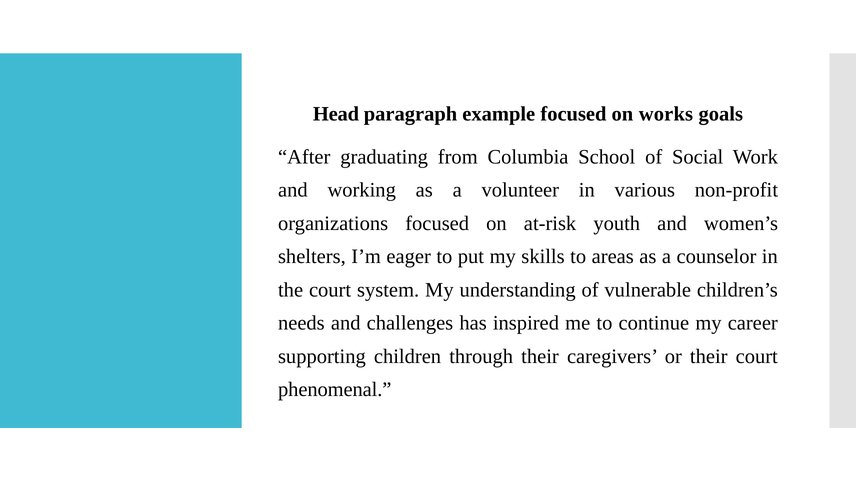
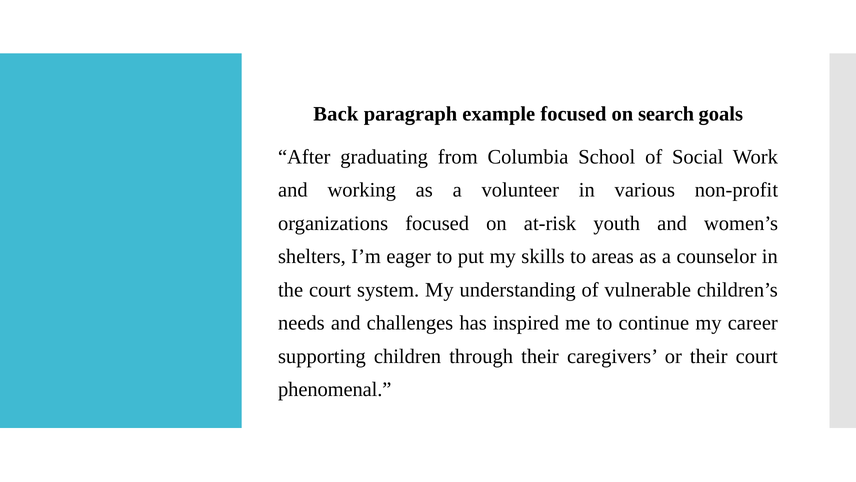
Head: Head -> Back
works: works -> search
